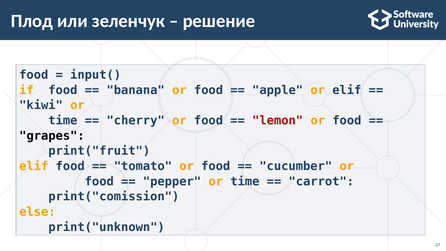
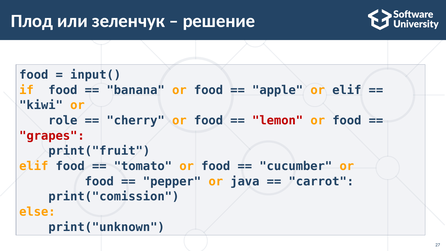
time at (63, 121): time -> role
grapes colour: black -> red
pepper or time: time -> java
